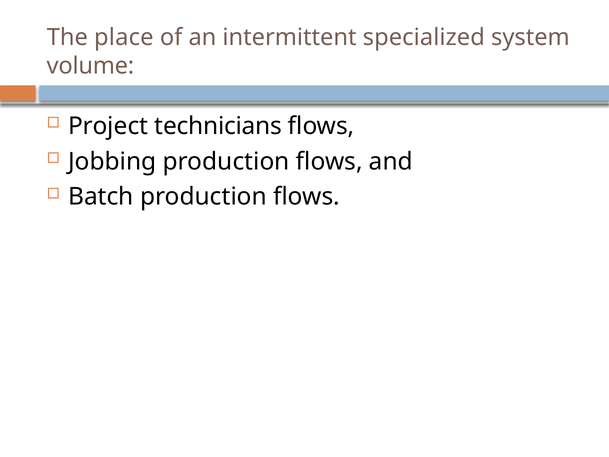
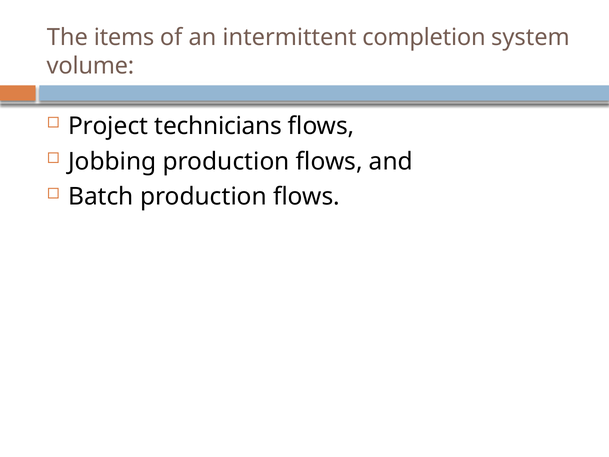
place: place -> items
specialized: specialized -> completion
